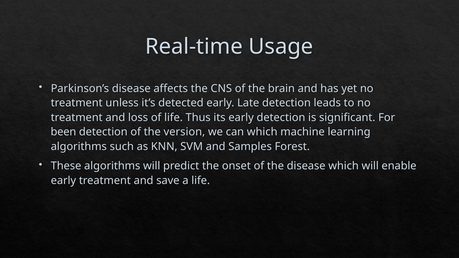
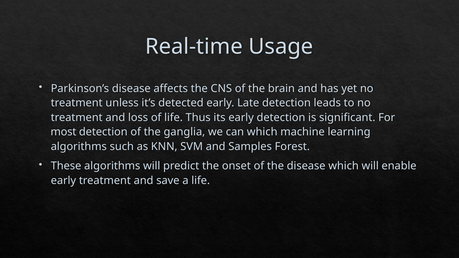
been: been -> most
version: version -> ganglia
